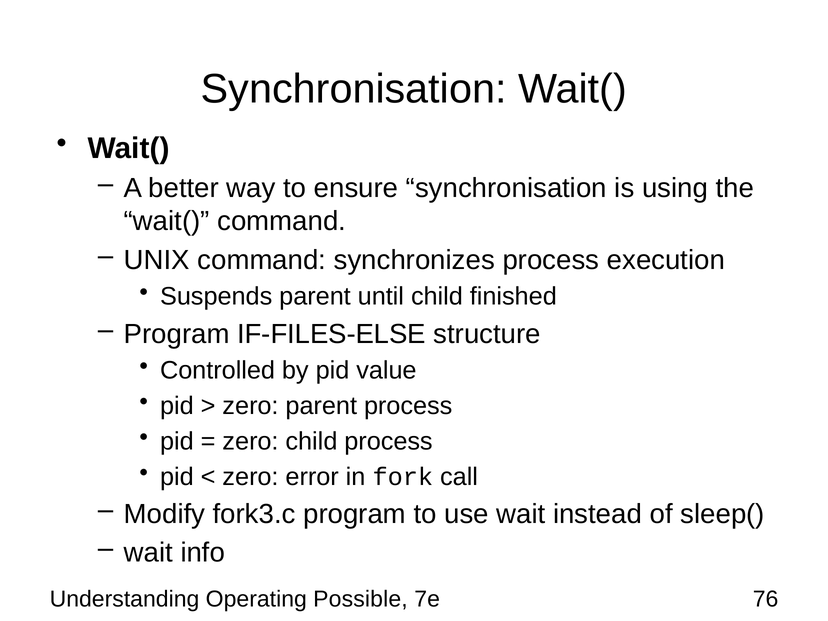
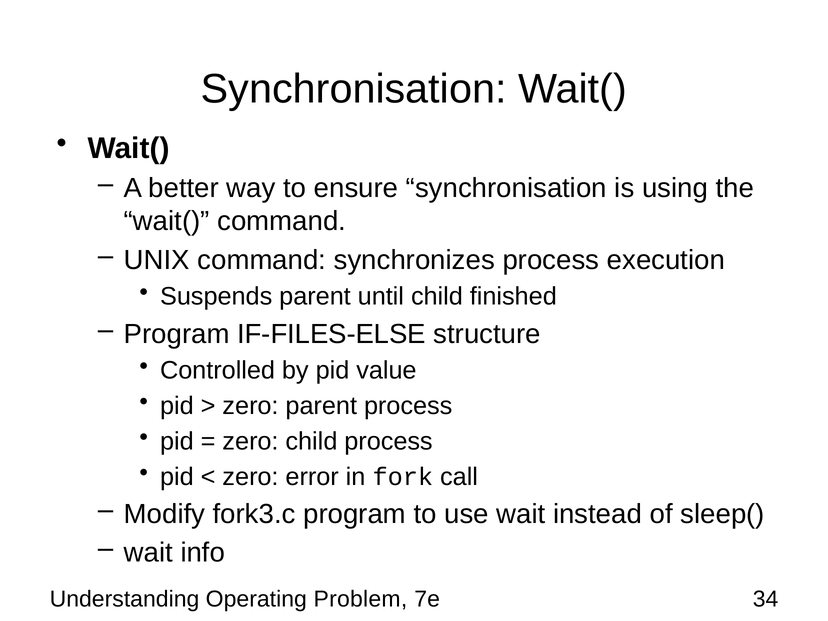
Possible: Possible -> Problem
76: 76 -> 34
